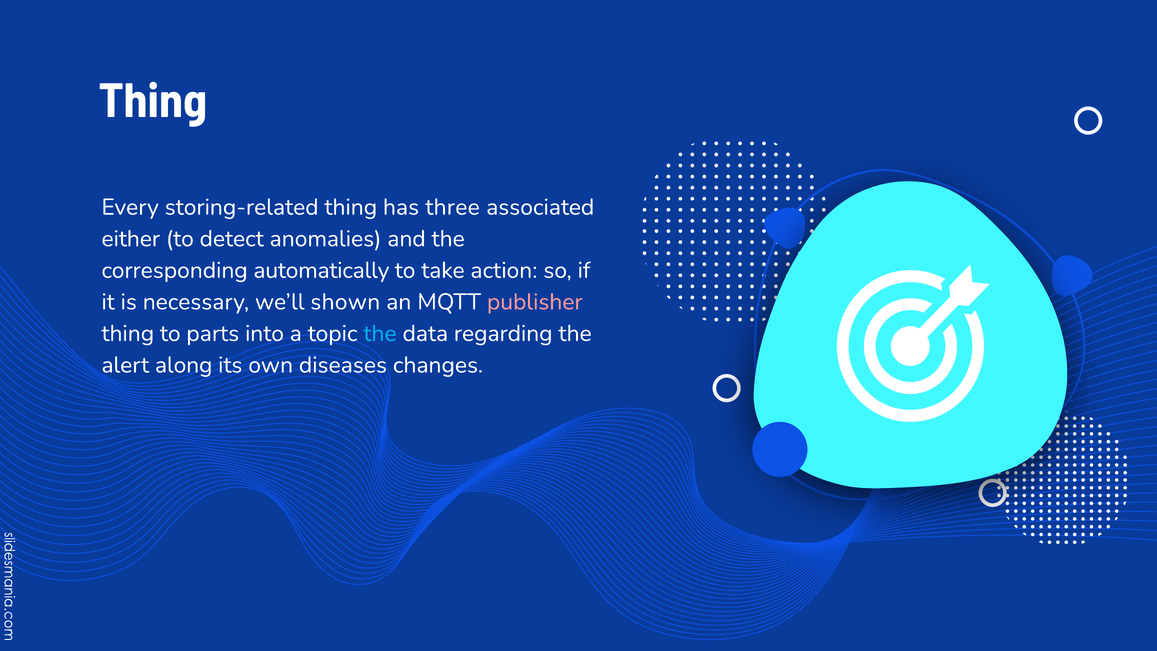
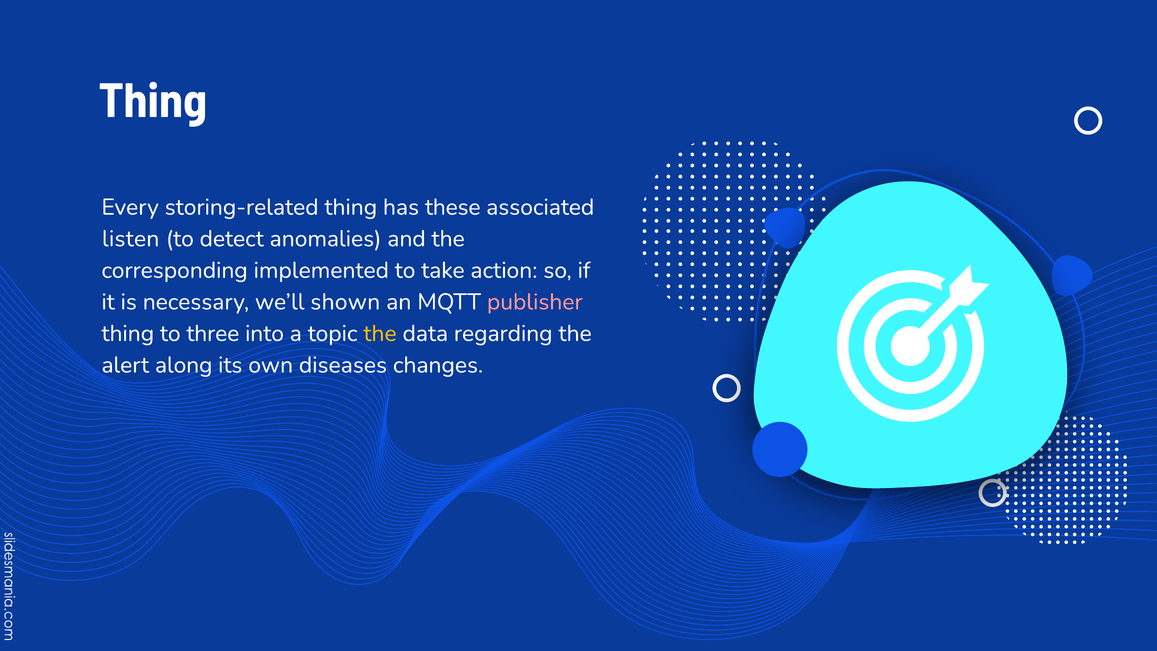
three: three -> these
either: either -> listen
automatically: automatically -> implemented
parts: parts -> three
the at (380, 333) colour: light blue -> yellow
